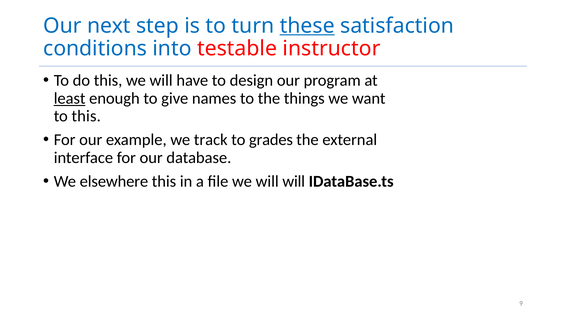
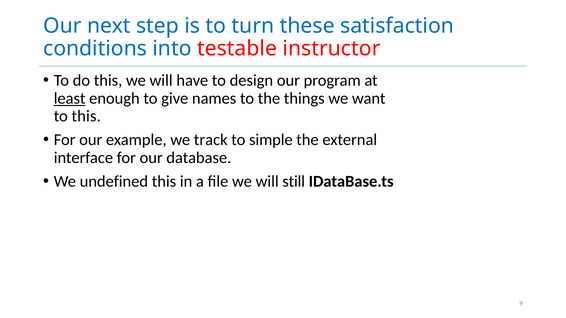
these underline: present -> none
grades: grades -> simple
elsewhere: elsewhere -> undefined
will will: will -> still
